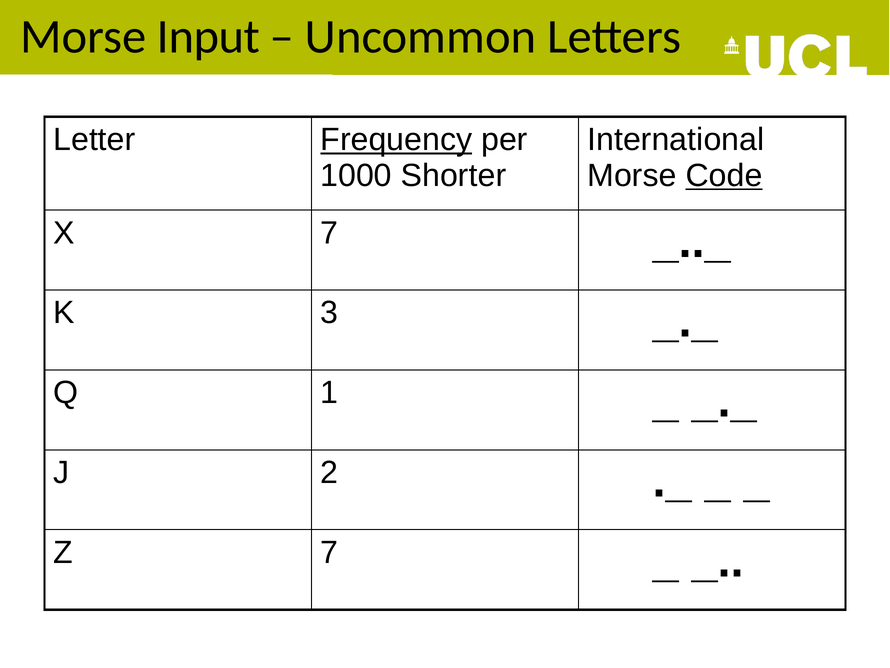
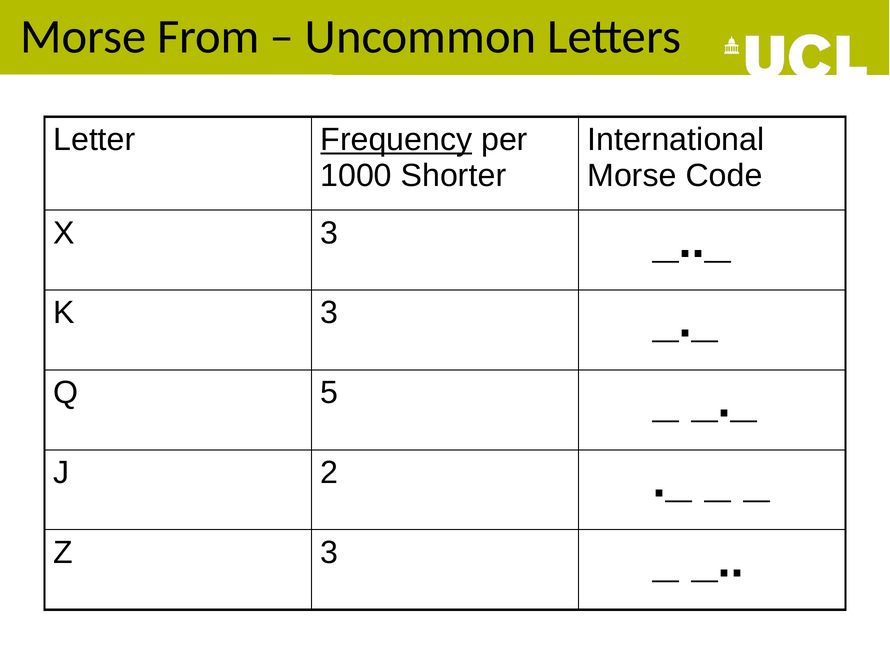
Input: Input -> From
Code underline: present -> none
X 7: 7 -> 3
1: 1 -> 5
Z 7: 7 -> 3
